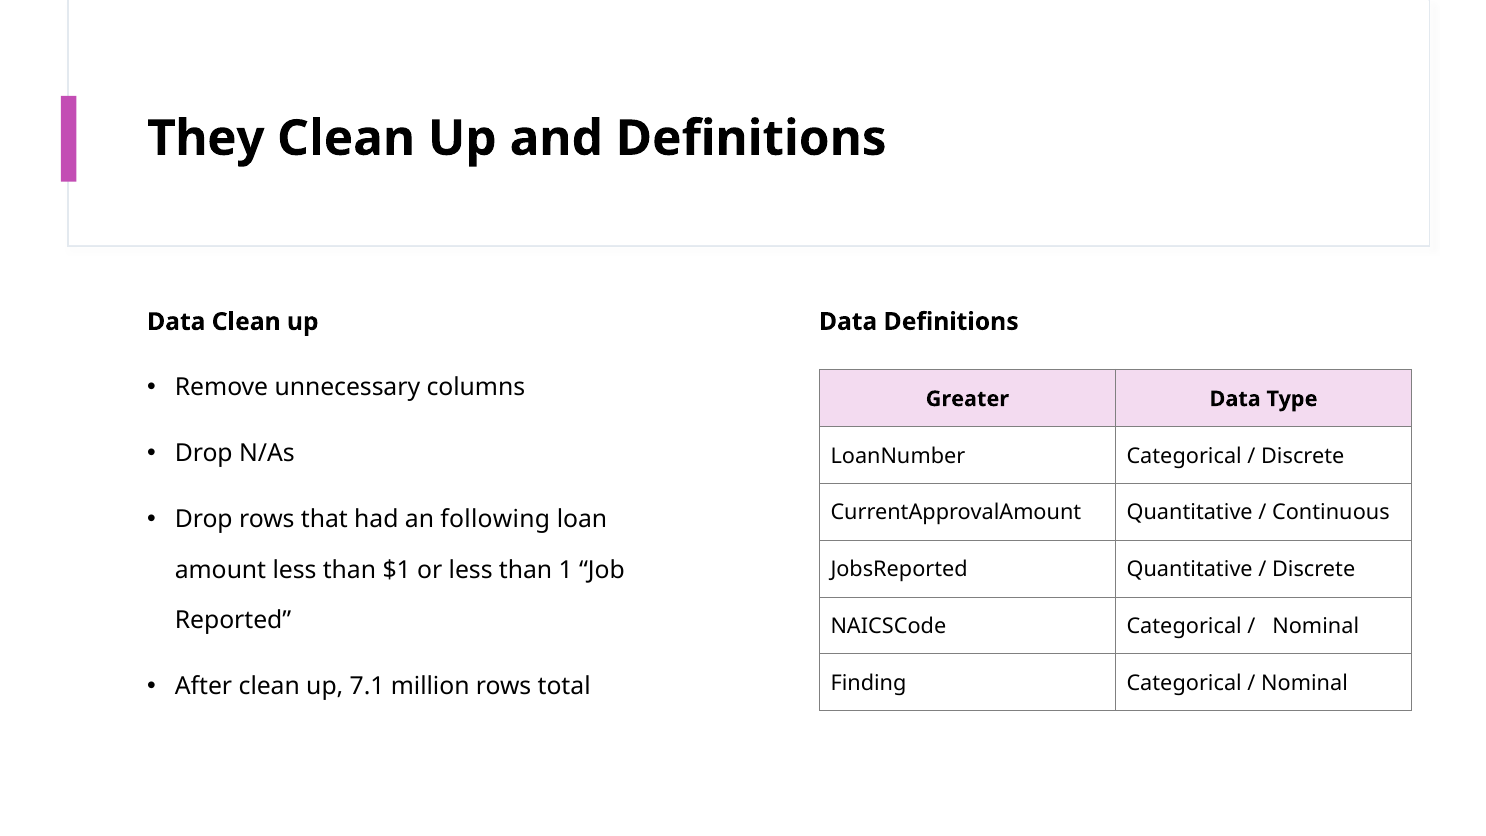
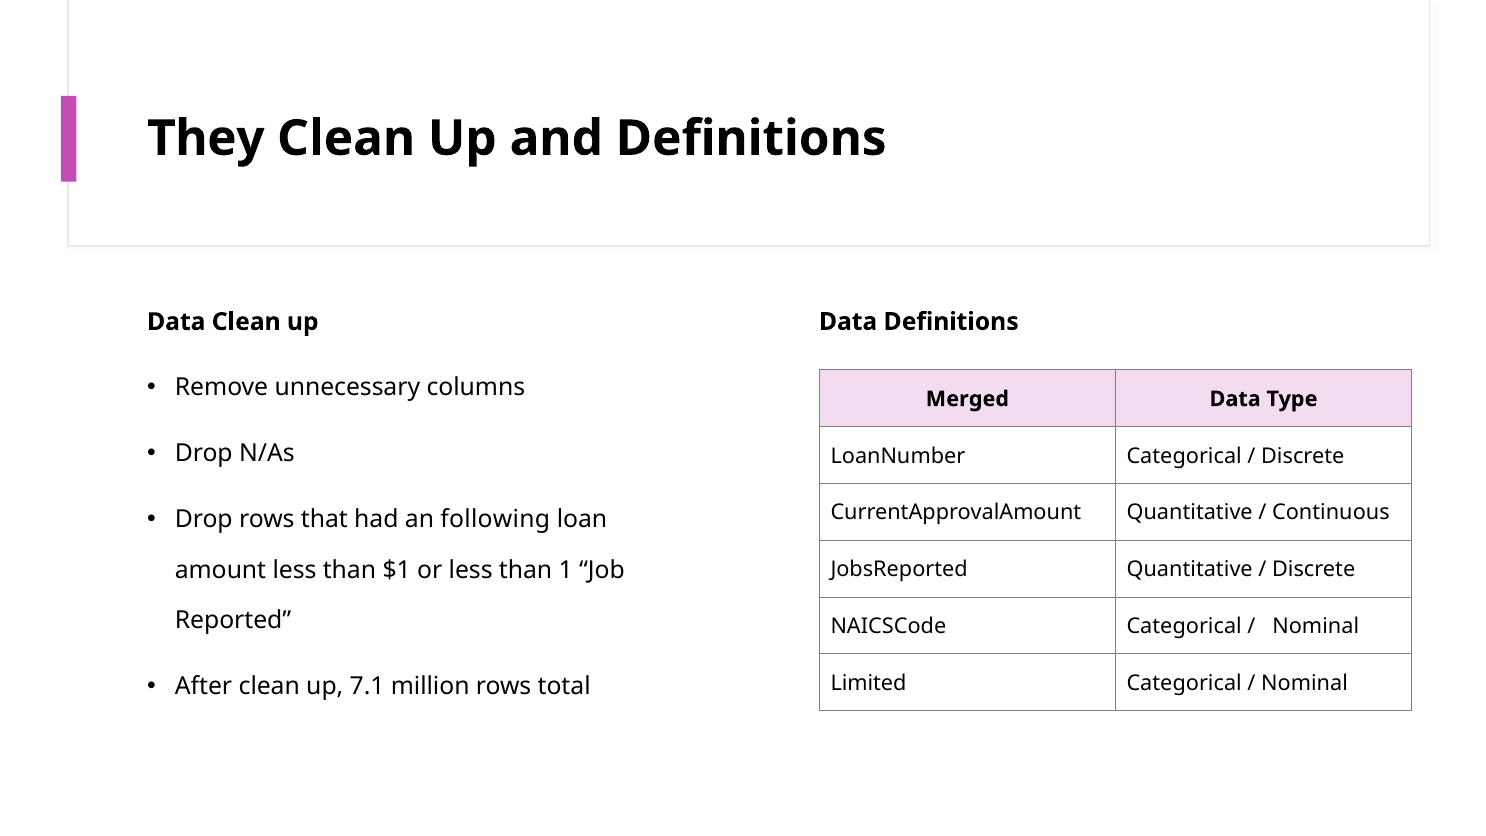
Greater: Greater -> Merged
Finding: Finding -> Limited
